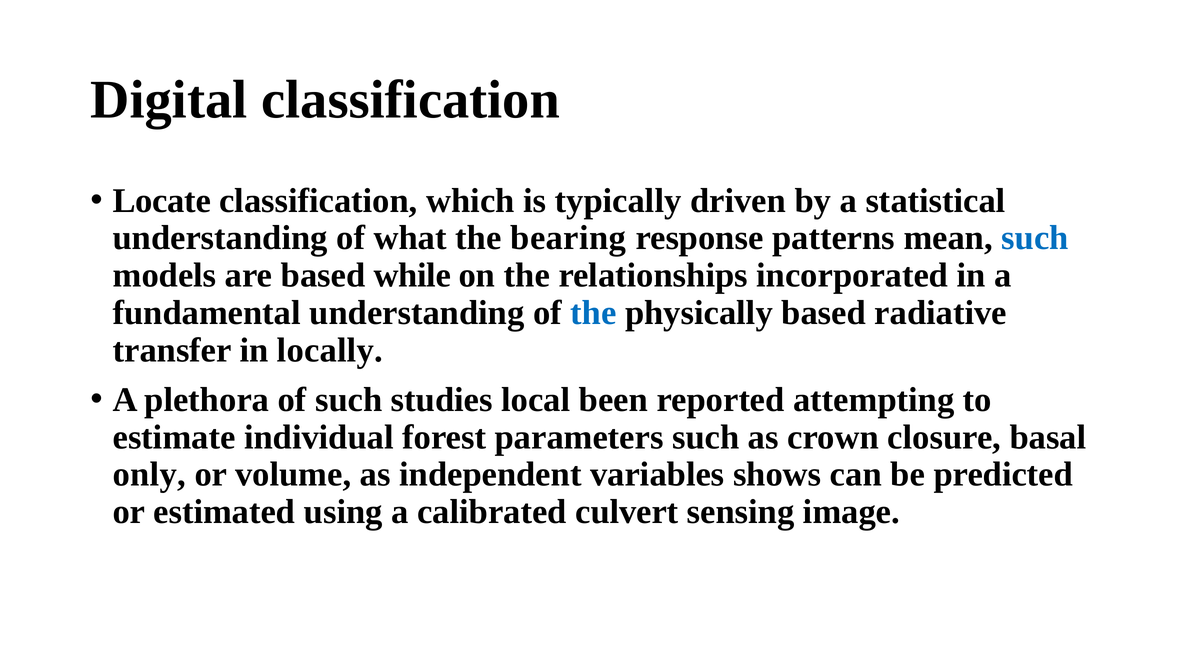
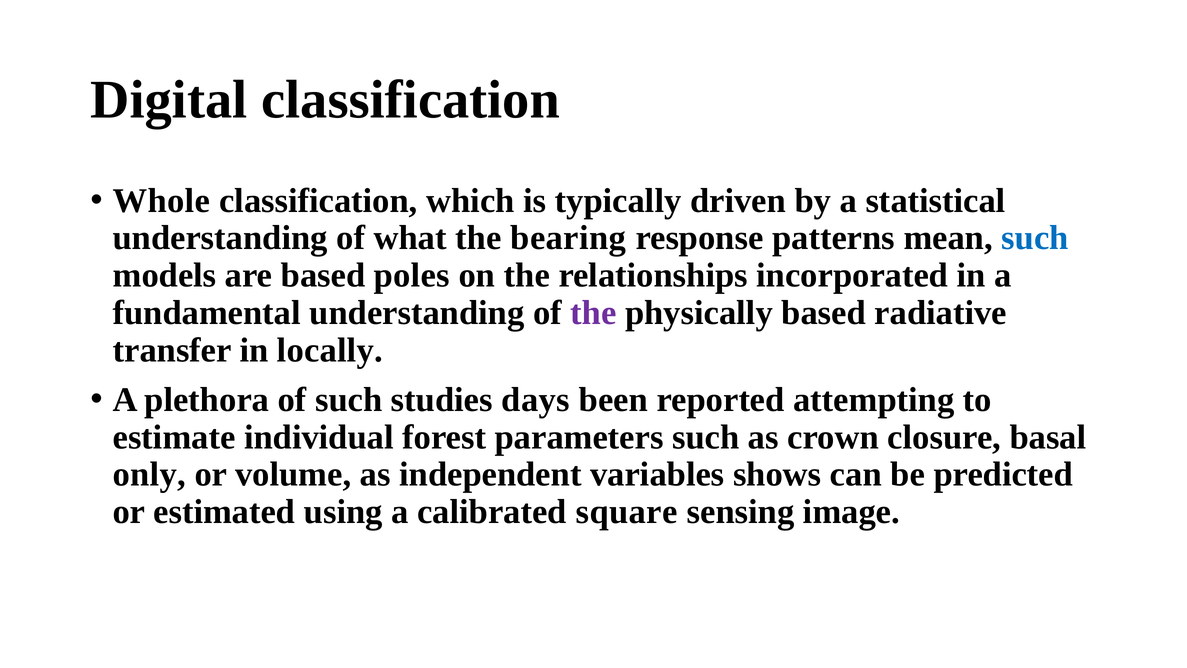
Locate: Locate -> Whole
while: while -> poles
the at (593, 313) colour: blue -> purple
local: local -> days
culvert: culvert -> square
